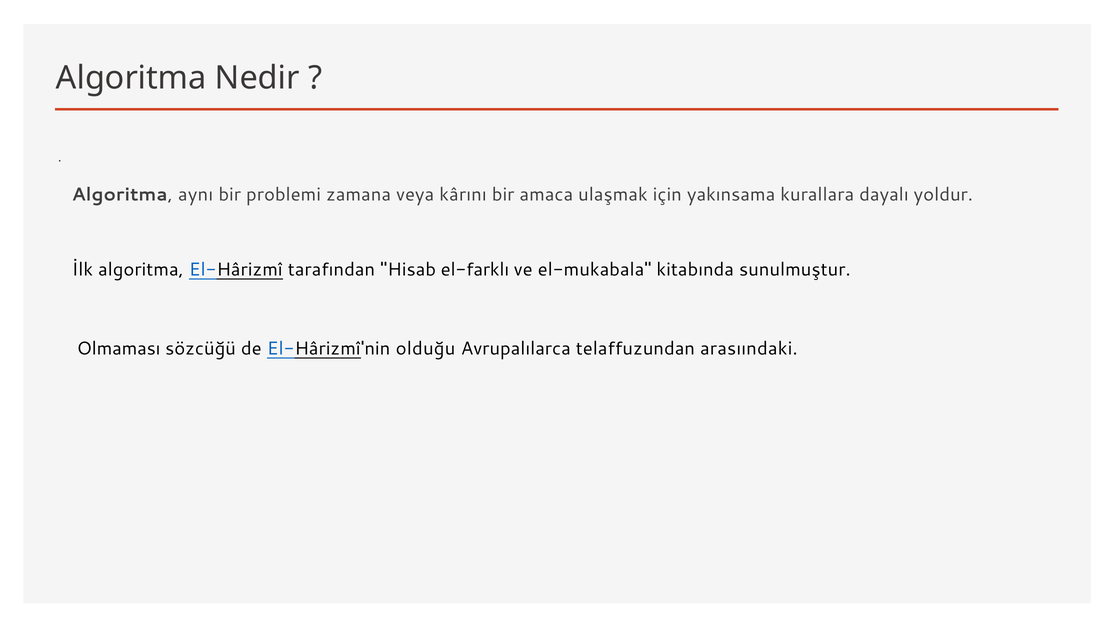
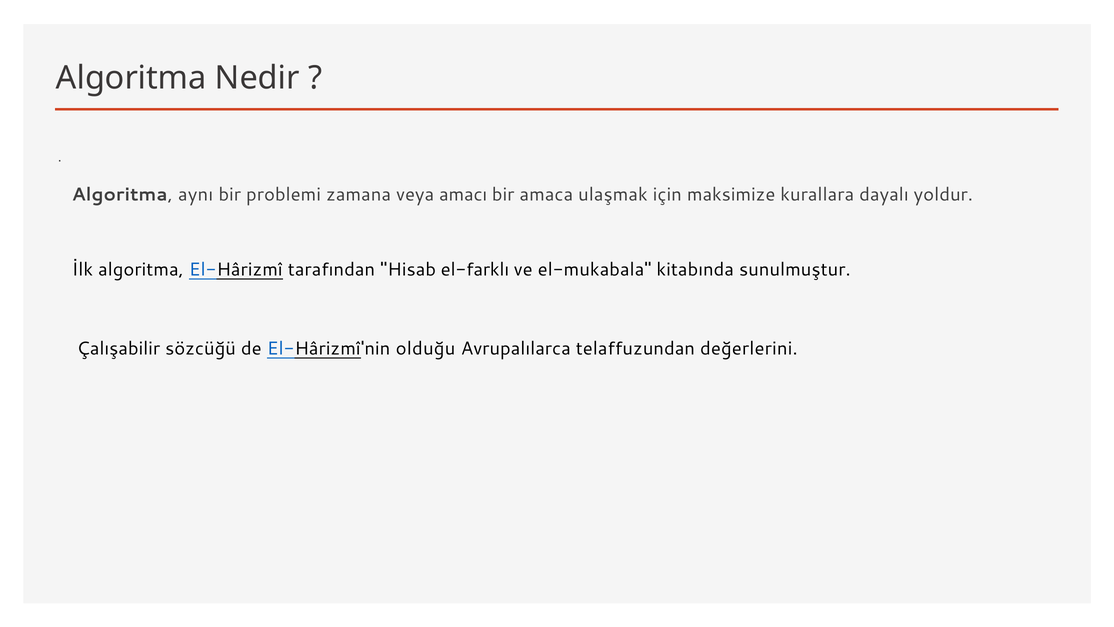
kârını: kârını -> amacı
yakınsama: yakınsama -> maksimize
Olmaması: Olmaması -> Çalışabilir
arasıındaki: arasıındaki -> değerlerini
